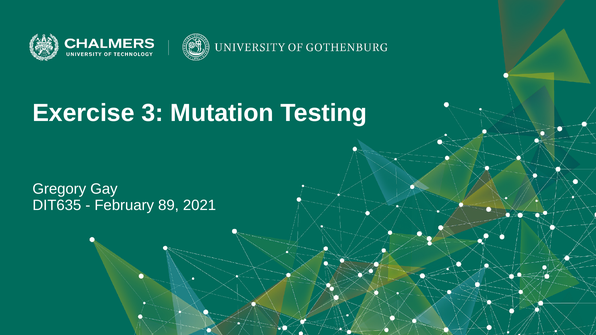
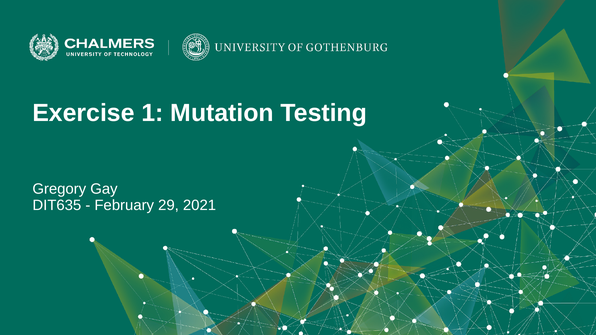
3: 3 -> 1
89: 89 -> 29
